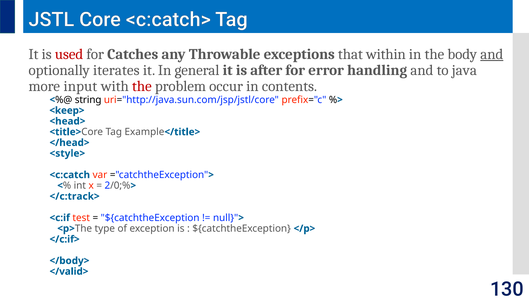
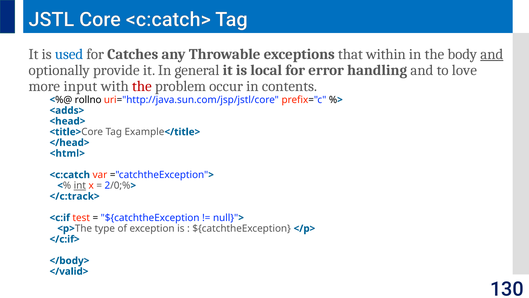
used colour: red -> blue
iterates: iterates -> provide
after: after -> local
java: java -> love
string: string -> rollno
<keep>: <keep> -> <adds>
<style>: <style> -> <html>
int underline: none -> present
